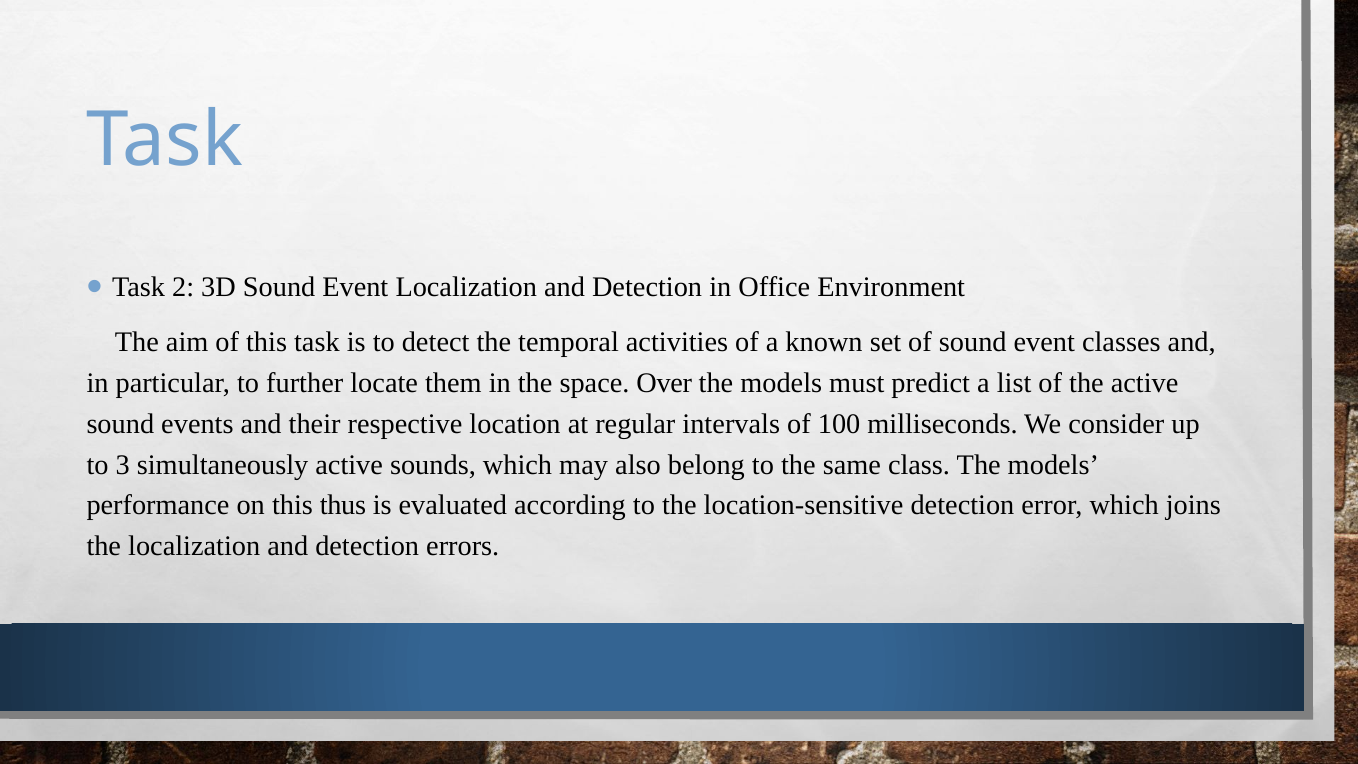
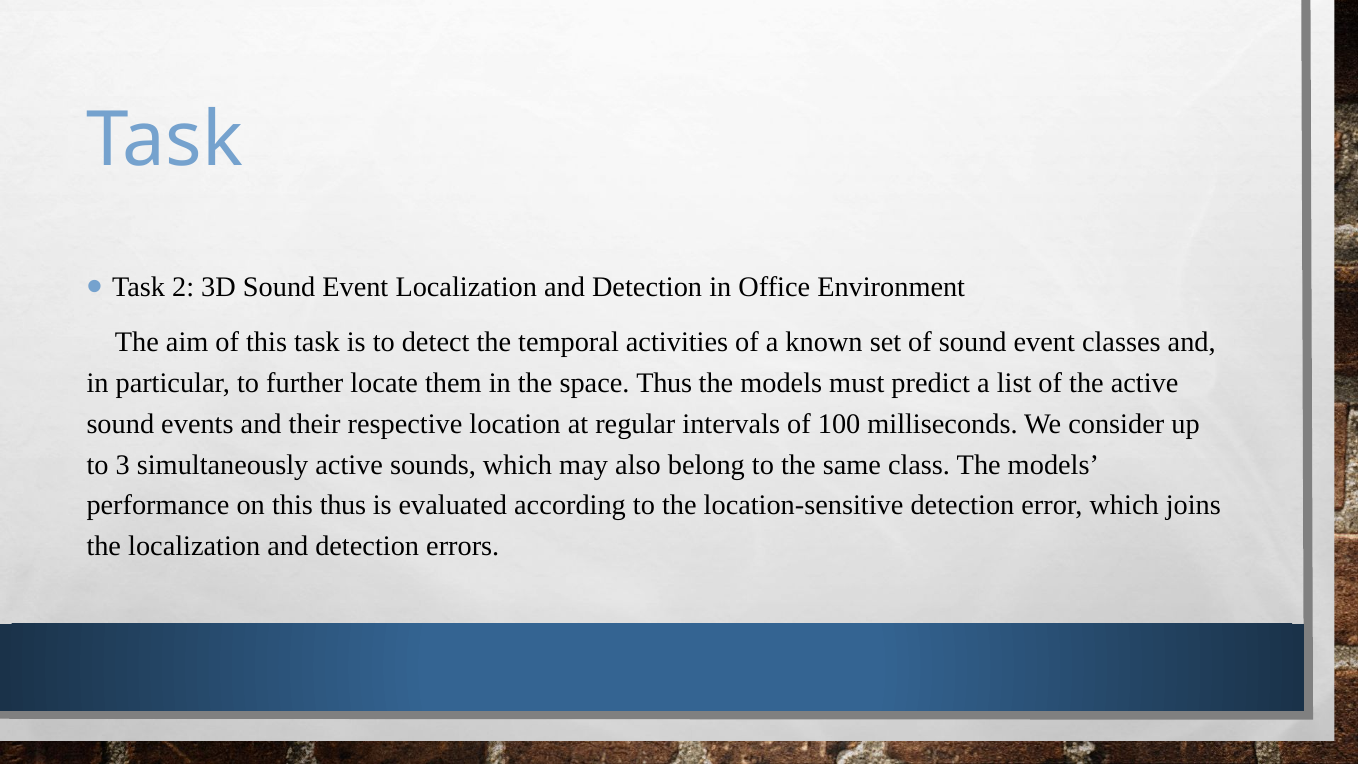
space Over: Over -> Thus
